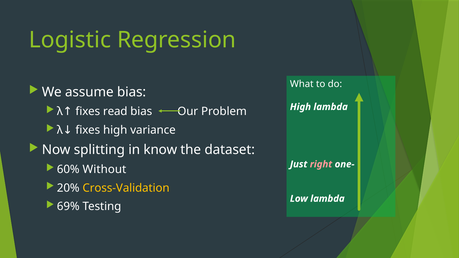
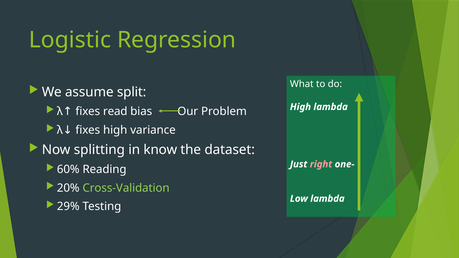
assume bias: bias -> split
Without: Without -> Reading
Cross-Validation colour: yellow -> light green
69%: 69% -> 29%
